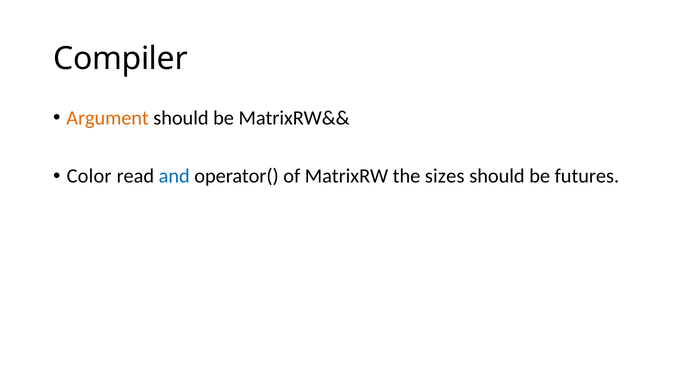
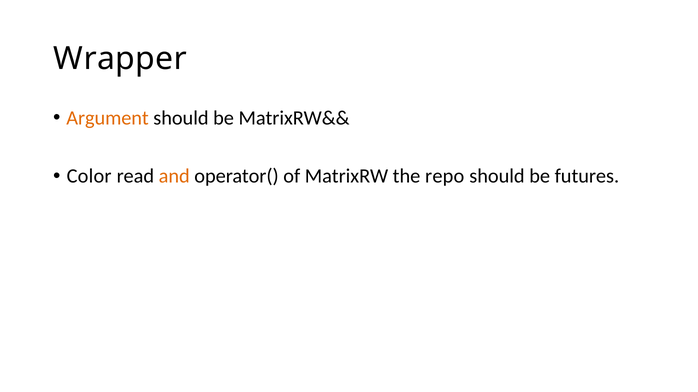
Compiler: Compiler -> Wrapper
and colour: blue -> orange
sizes: sizes -> repo
